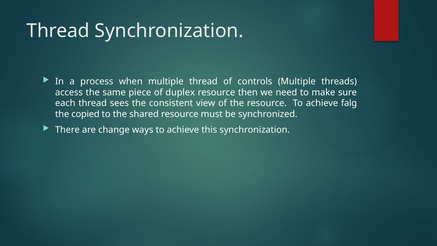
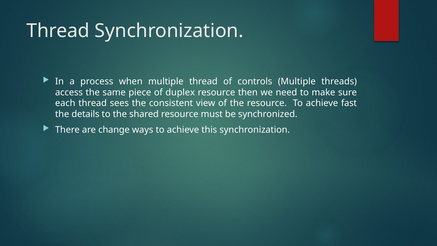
falg: falg -> fast
copied: copied -> details
